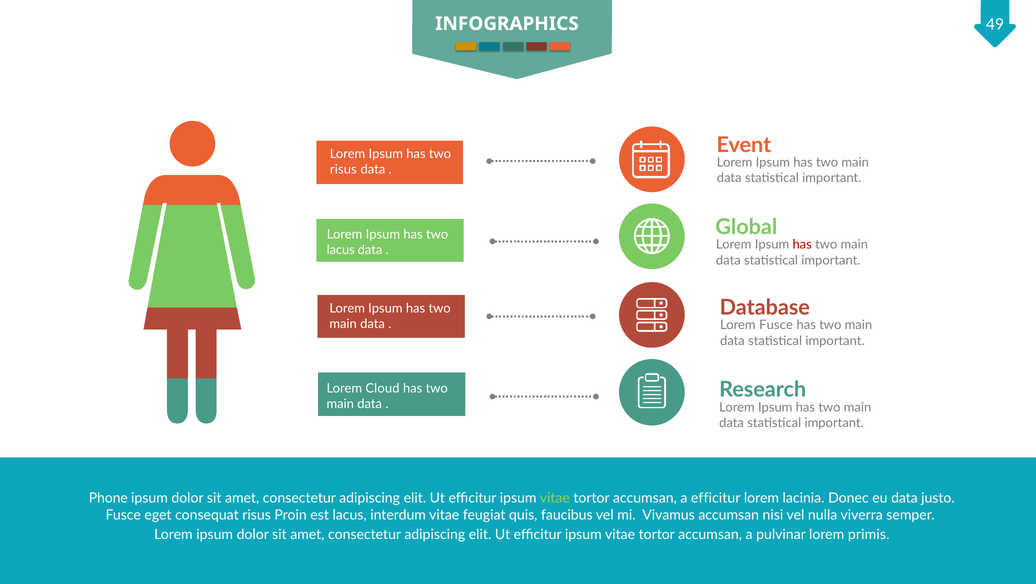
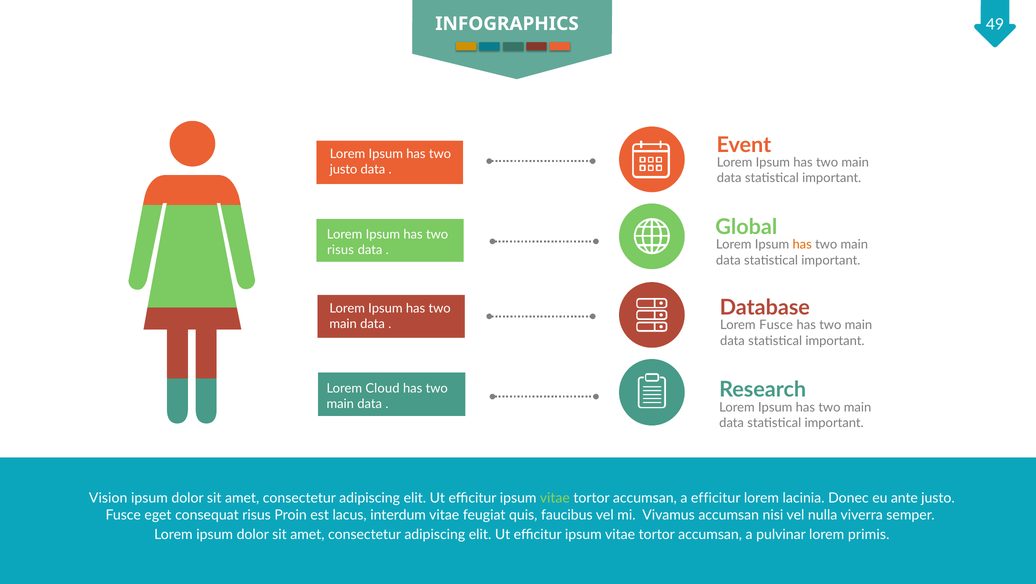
risus at (343, 170): risus -> justo
has at (802, 245) colour: red -> orange
lacus at (341, 250): lacus -> risus
Phone: Phone -> Vision
eu data: data -> ante
